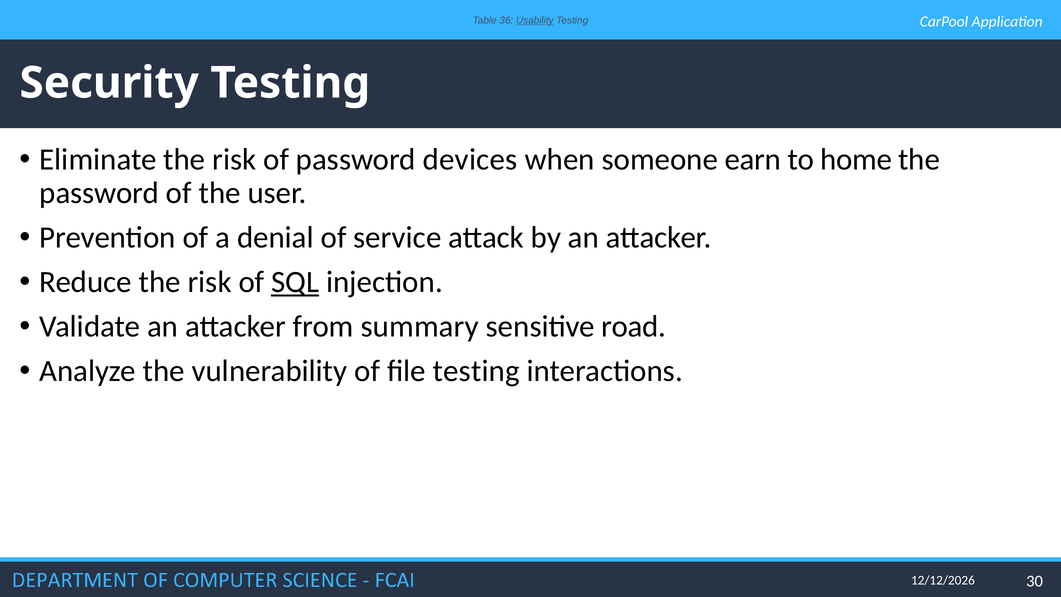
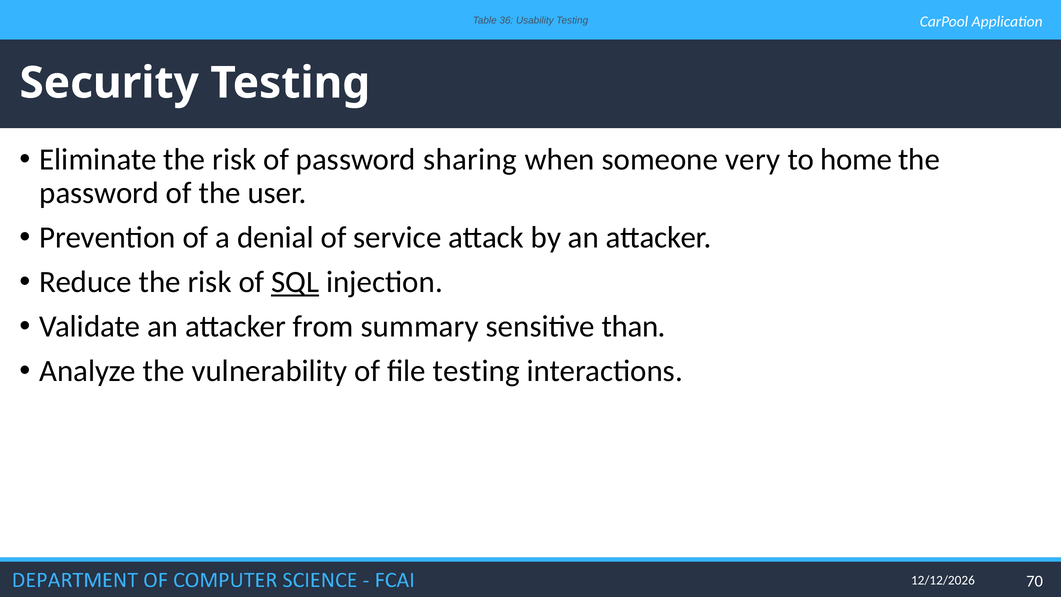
Usability underline: present -> none
devices: devices -> sharing
earn: earn -> very
road: road -> than
30: 30 -> 70
